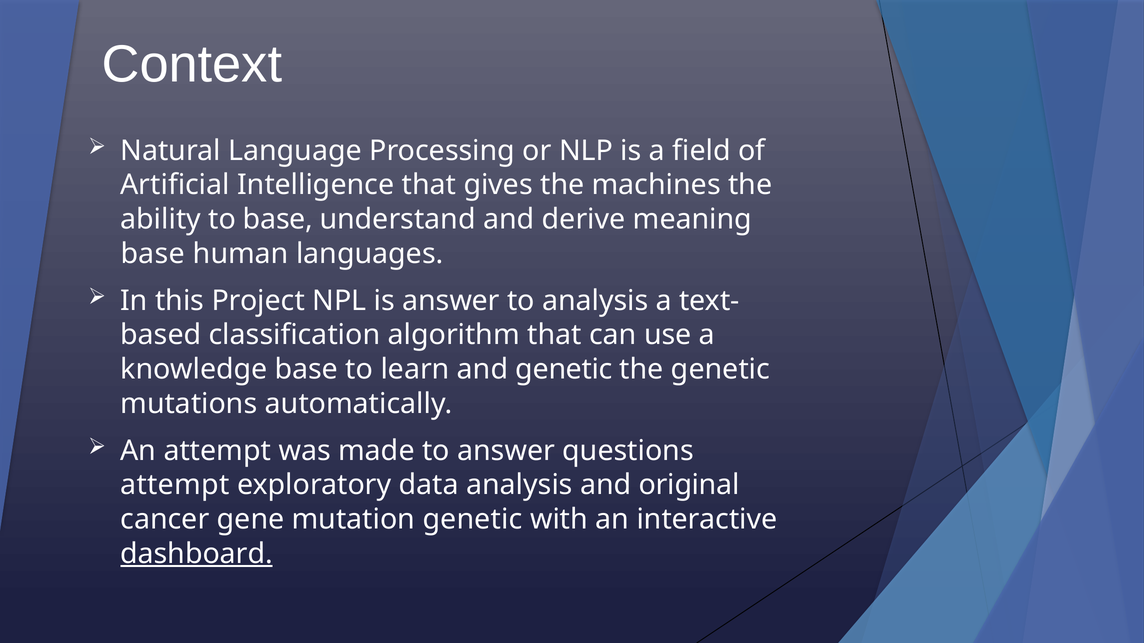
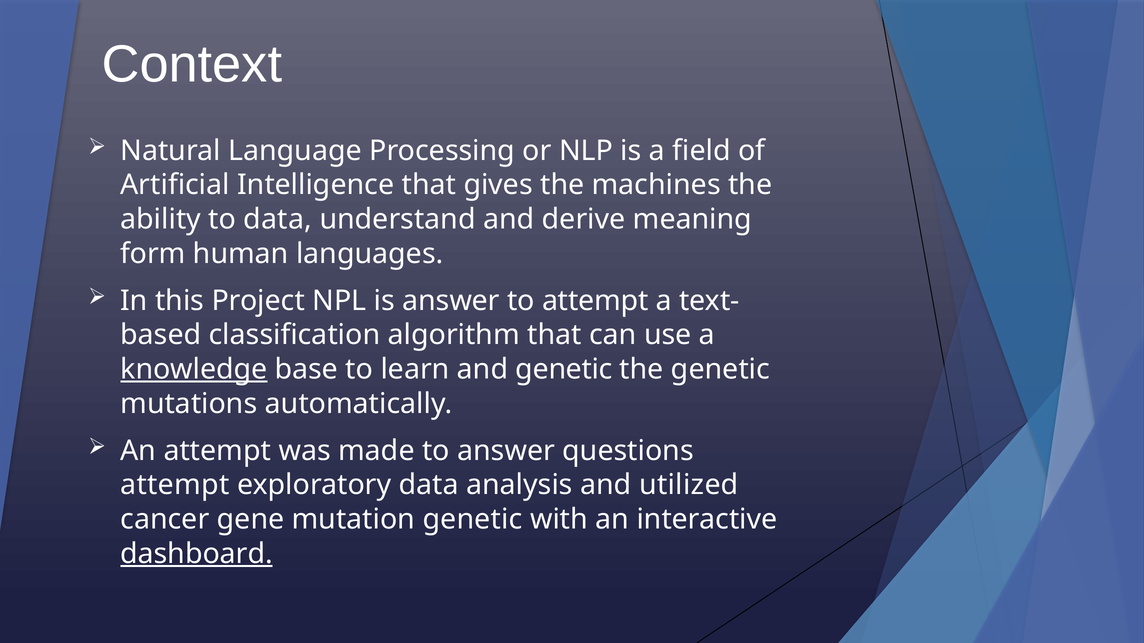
to base: base -> data
base at (153, 254): base -> form
to analysis: analysis -> attempt
knowledge underline: none -> present
original: original -> utilized
